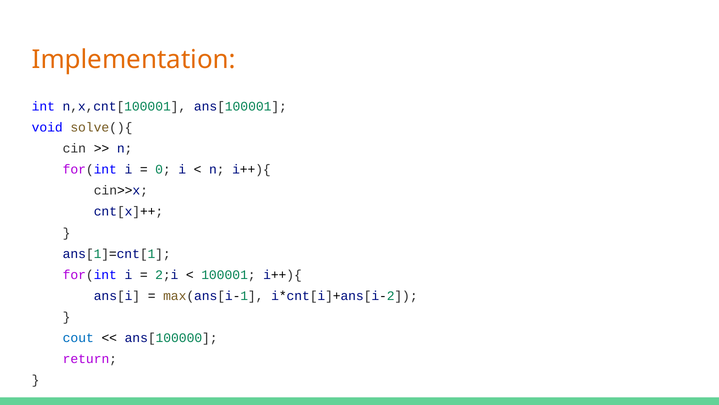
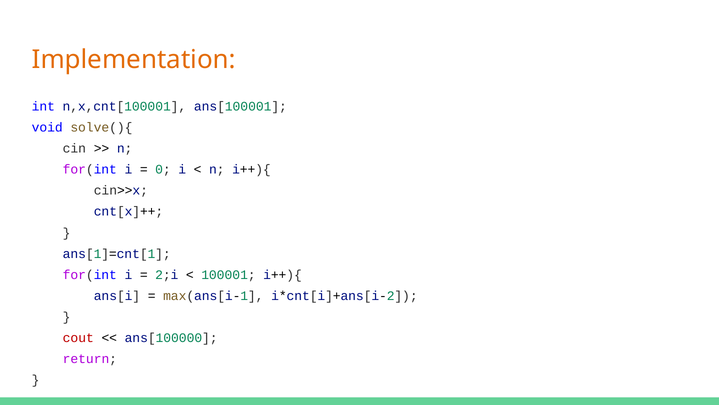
cout colour: blue -> red
